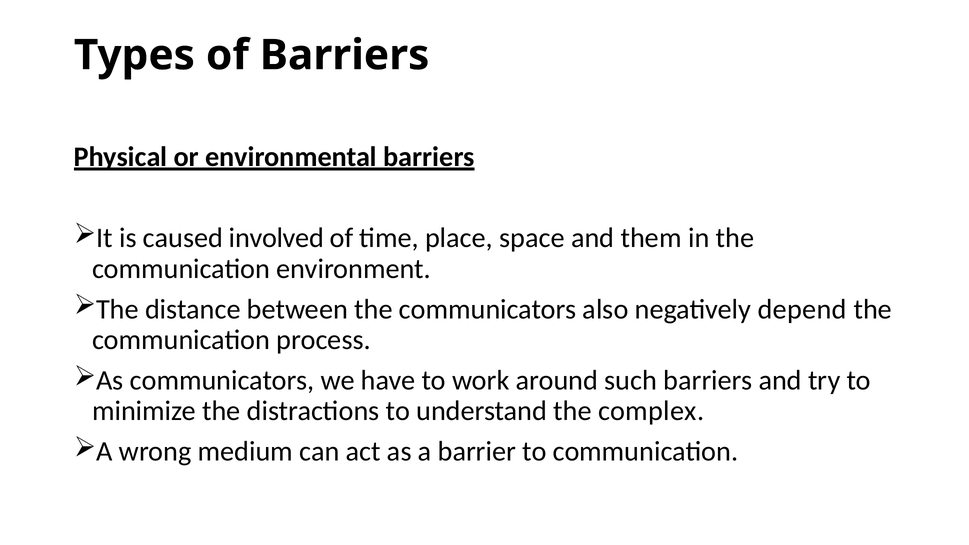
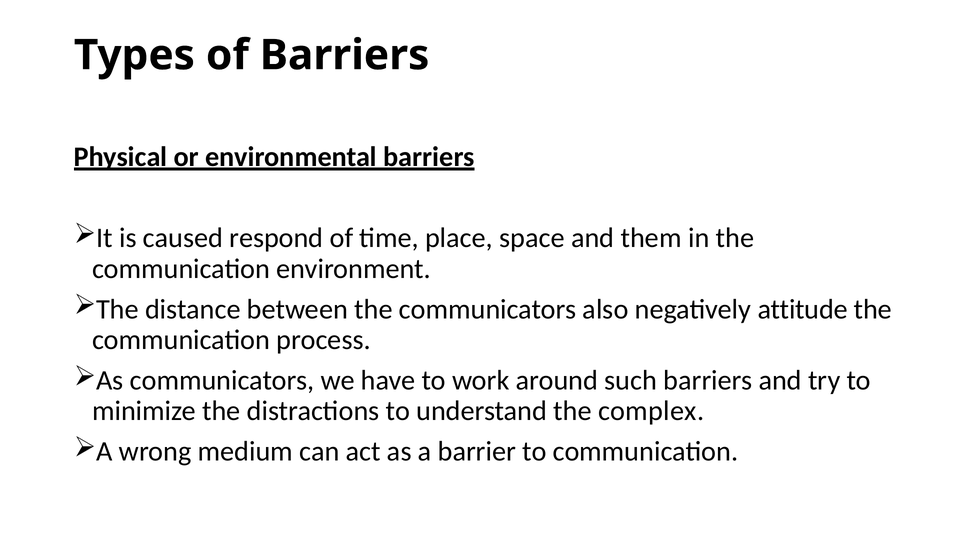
involved: involved -> respond
depend: depend -> attitude
